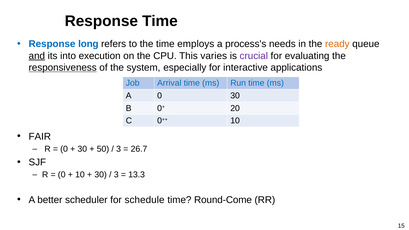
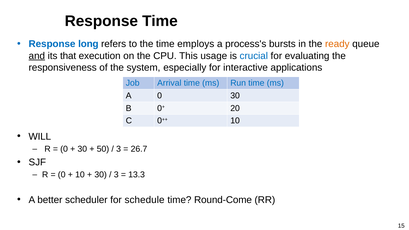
needs: needs -> bursts
into: into -> that
varies: varies -> usage
crucial colour: purple -> blue
responsiveness underline: present -> none
FAIR: FAIR -> WILL
